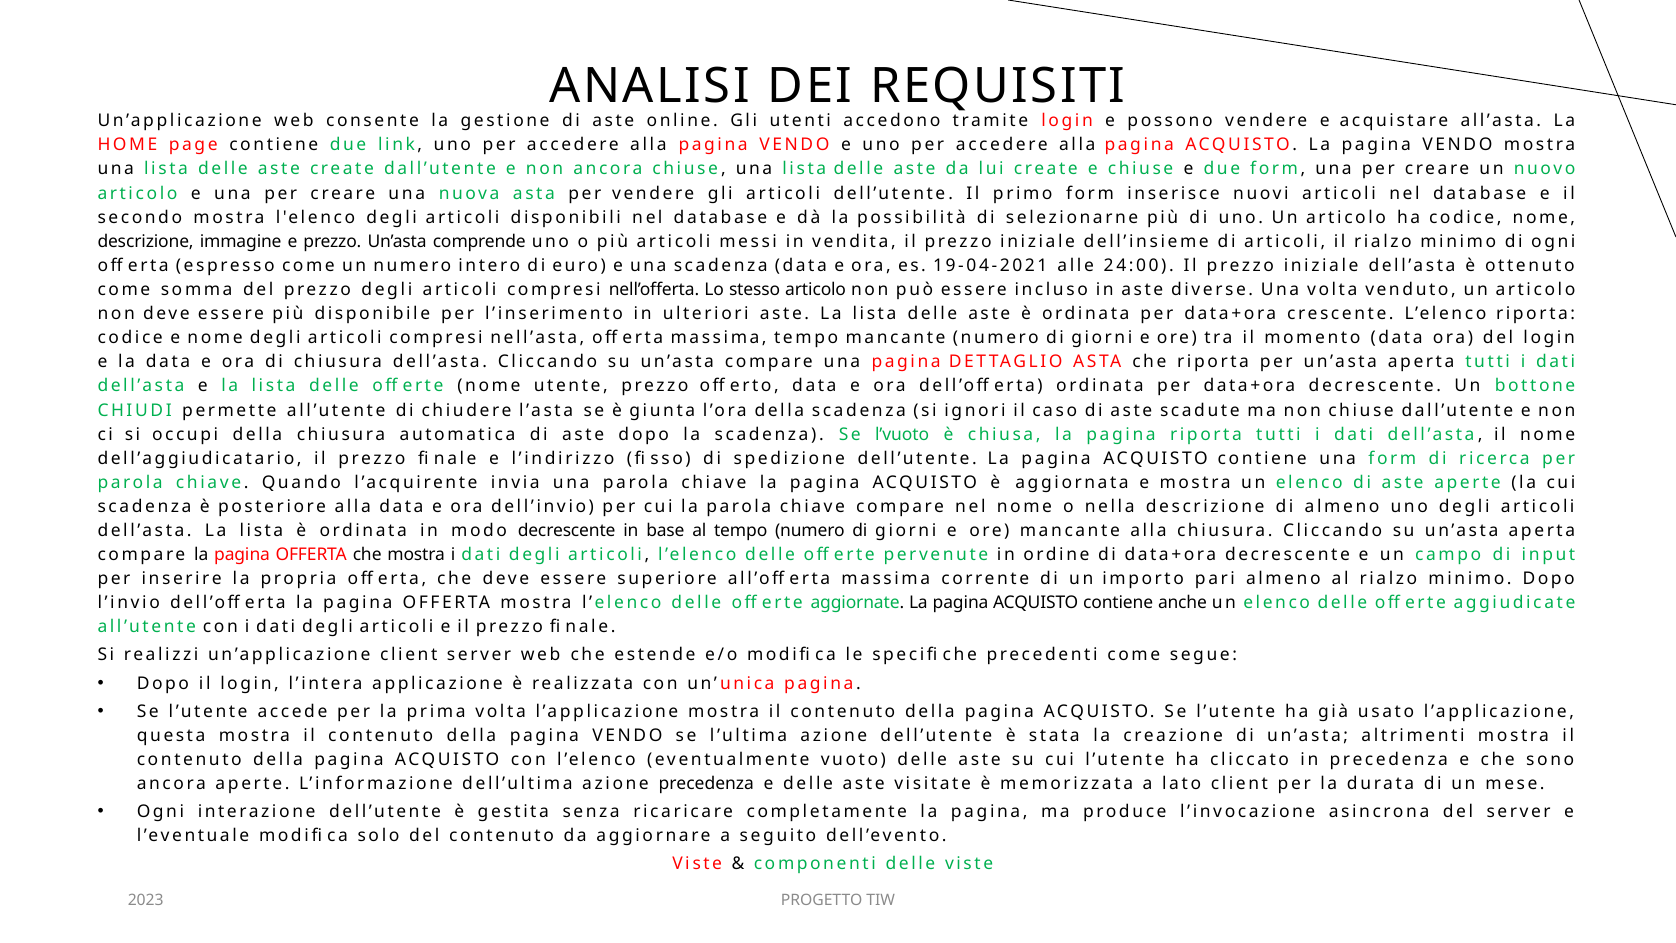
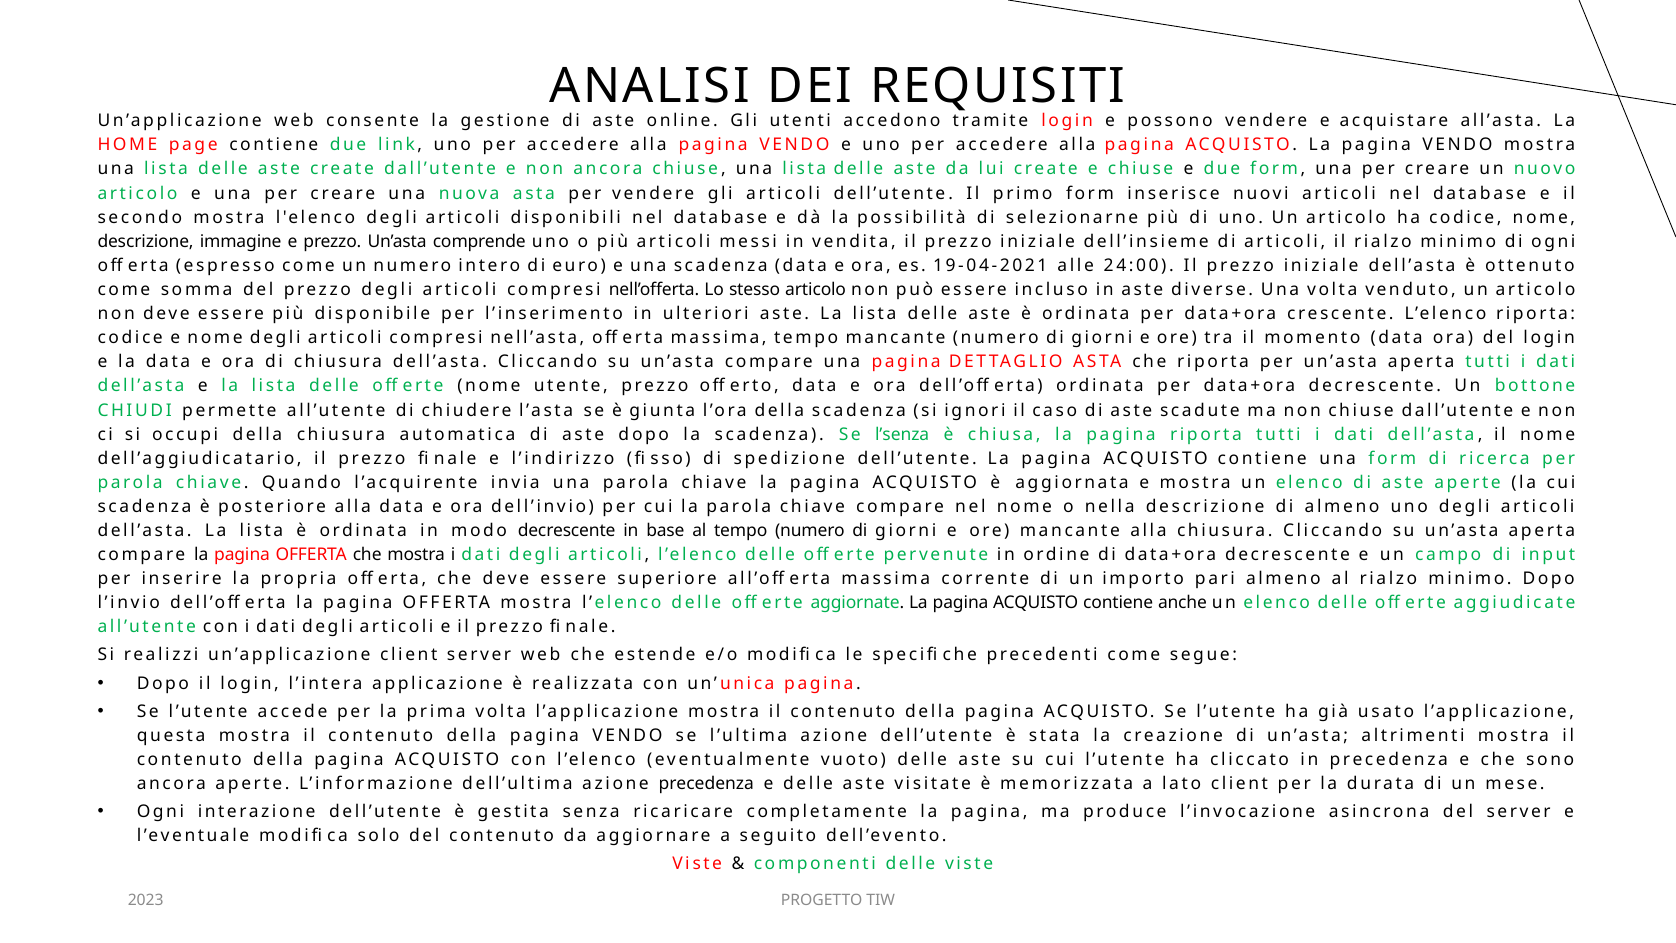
l’vuoto: l’vuoto -> l’senza
